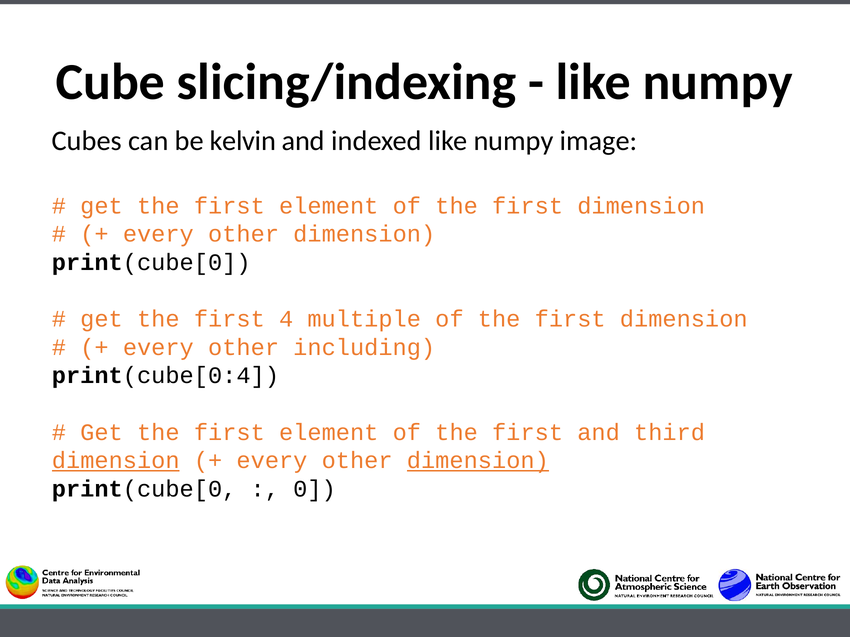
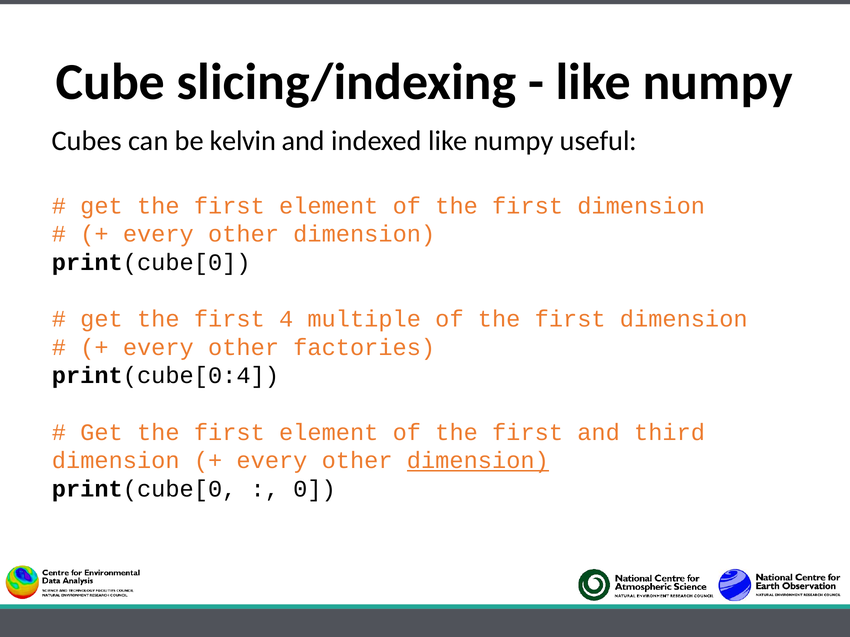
image: image -> useful
including: including -> factories
dimension at (116, 461) underline: present -> none
